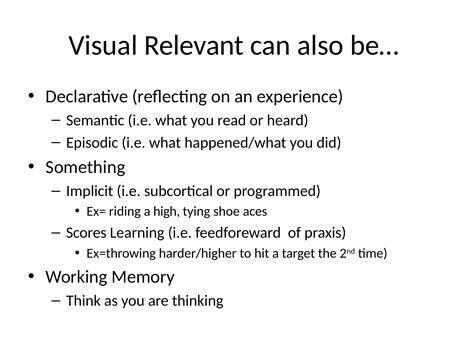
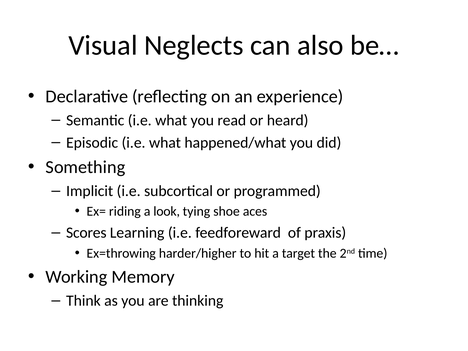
Relevant: Relevant -> Neglects
high: high -> look
